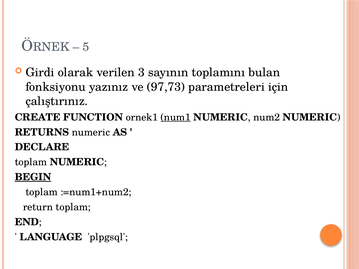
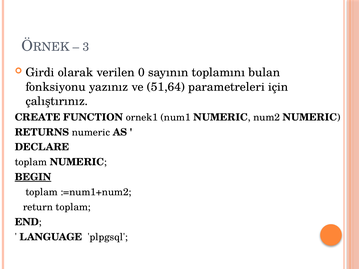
5: 5 -> 3
3: 3 -> 0
97,73: 97,73 -> 51,64
num1 underline: present -> none
